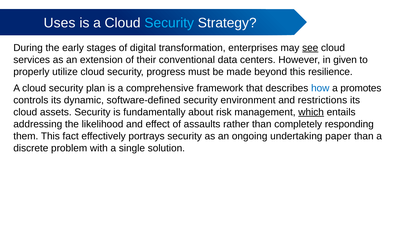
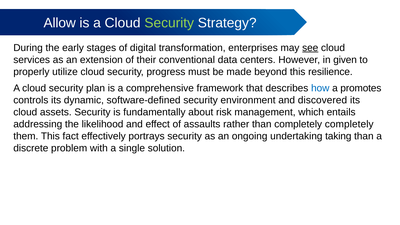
Uses: Uses -> Allow
Security at (169, 23) colour: light blue -> light green
restrictions: restrictions -> discovered
which underline: present -> none
responding at (349, 124): responding -> completely
paper: paper -> taking
